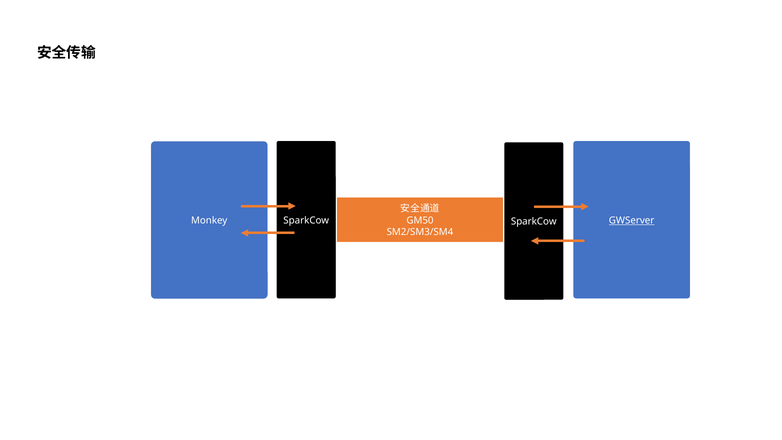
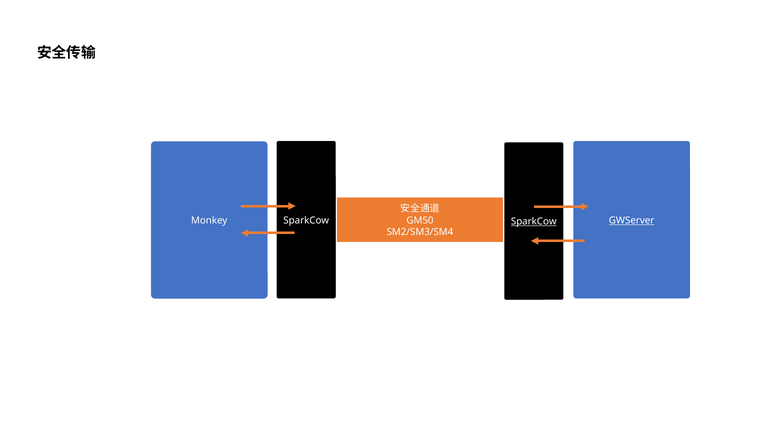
SparkCow at (534, 222) underline: none -> present
